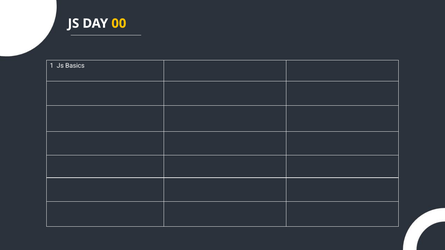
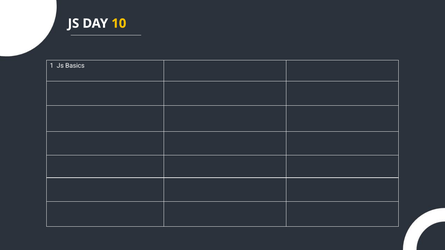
00: 00 -> 10
